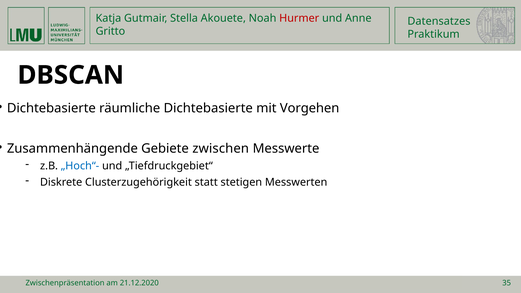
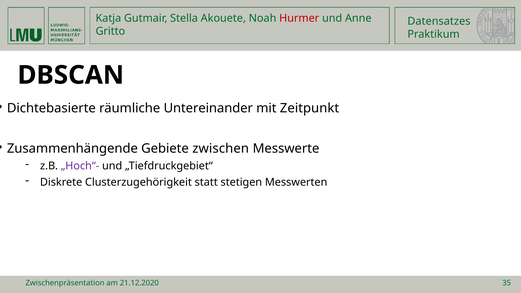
räumliche Dichtebasierte: Dichtebasierte -> Untereinander
Vorgehen: Vorgehen -> Zeitpunkt
„Hoch“- colour: blue -> purple
